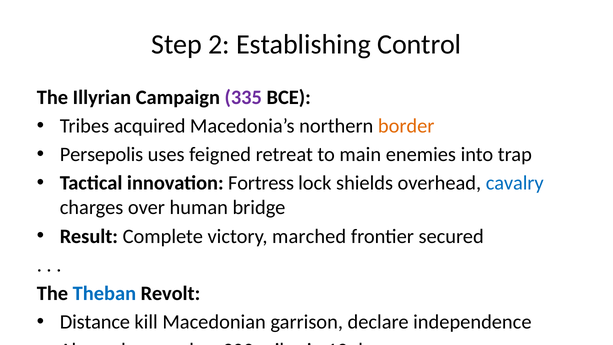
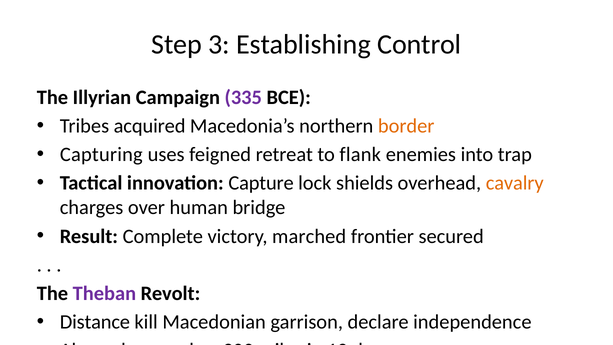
Step 2: 2 -> 3
Persepolis: Persepolis -> Capturing
main: main -> flank
Fortress: Fortress -> Capture
cavalry colour: blue -> orange
Theban colour: blue -> purple
